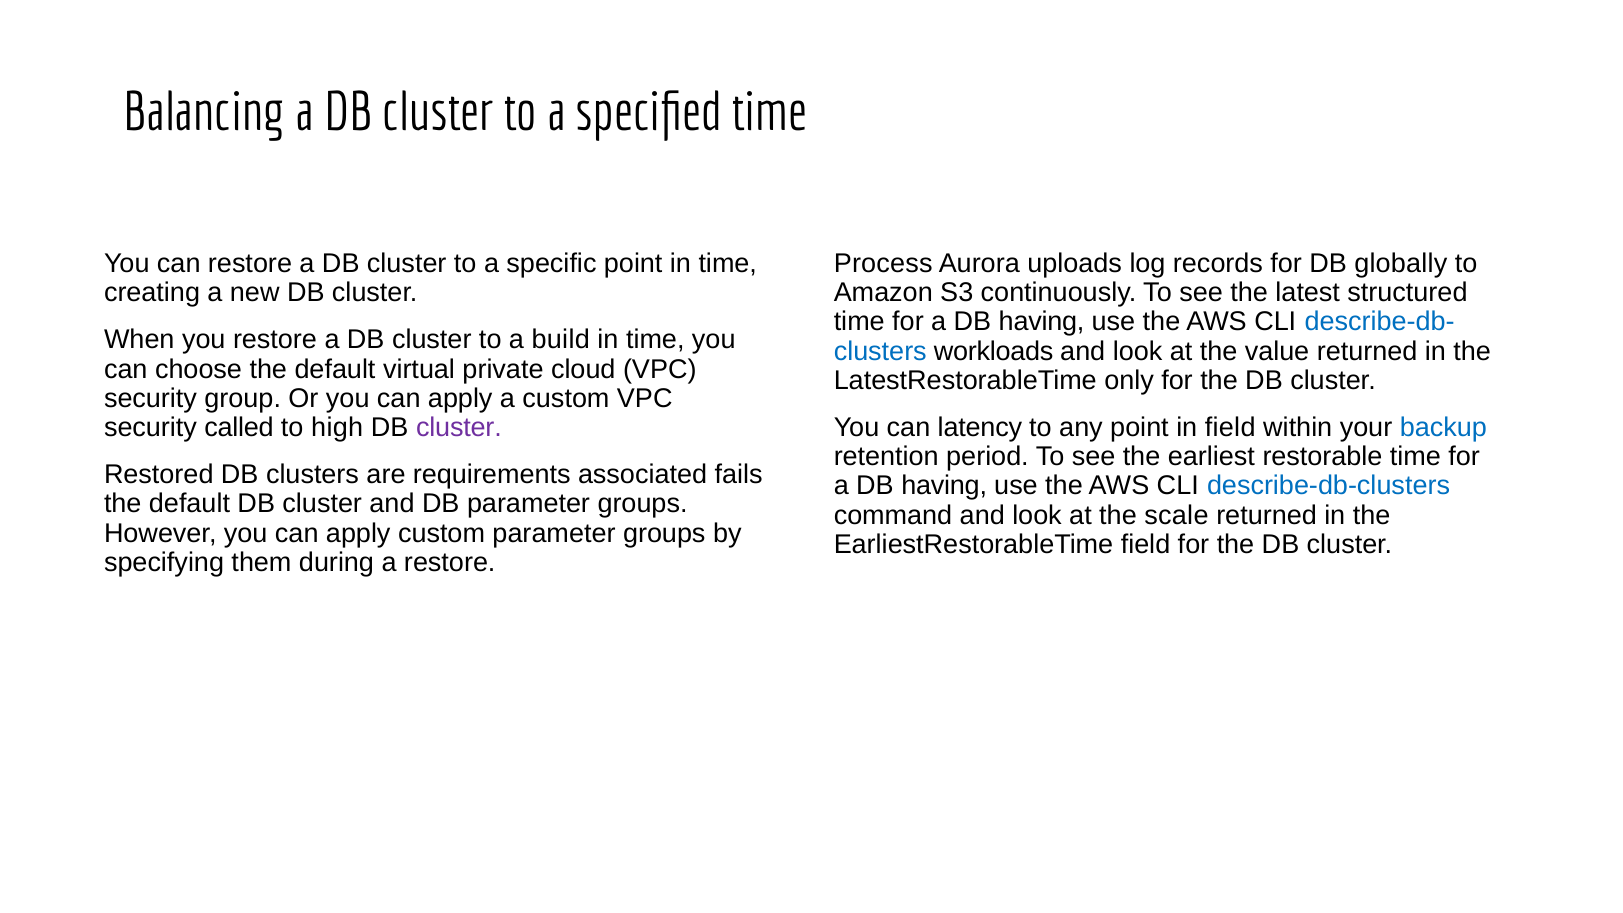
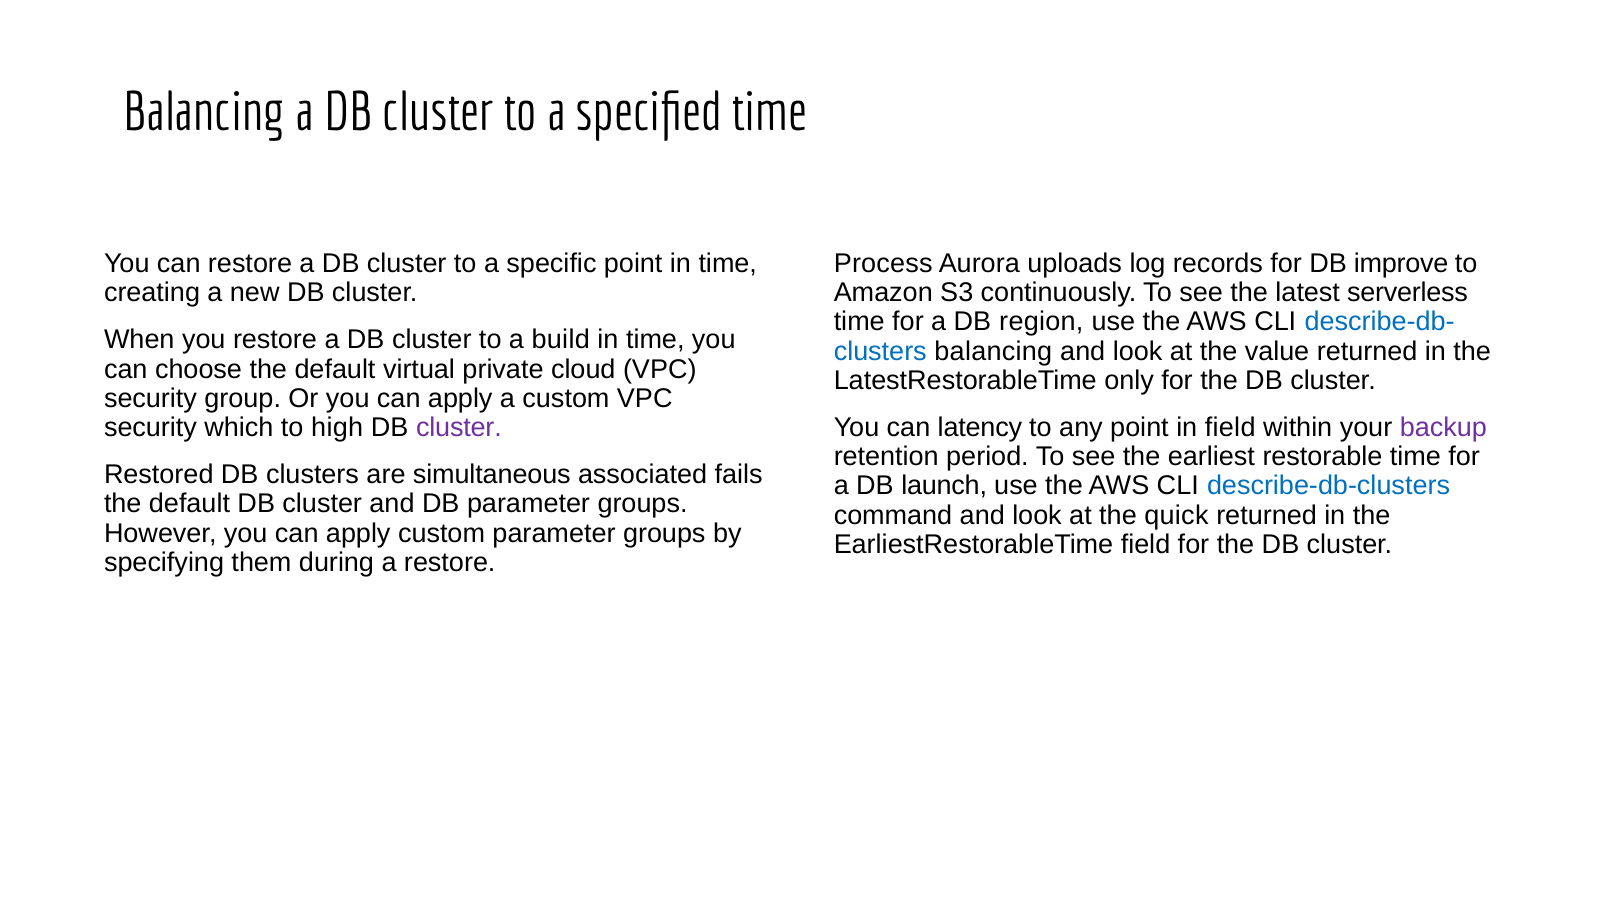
globally: globally -> improve
structured: structured -> serverless
having at (1042, 322): having -> region
clusters workloads: workloads -> balancing
called: called -> which
backup colour: blue -> purple
requirements: requirements -> simultaneous
having at (944, 486): having -> launch
scale: scale -> quick
